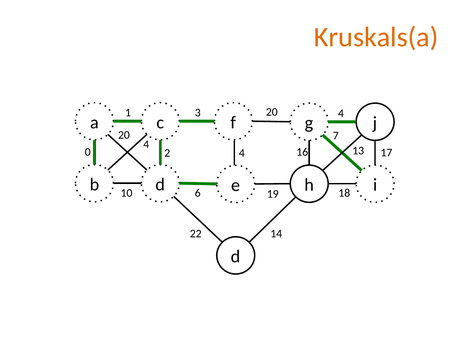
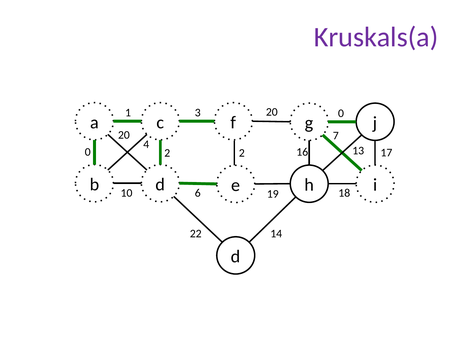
Kruskals(a colour: orange -> purple
4 at (341, 113): 4 -> 0
2 4: 4 -> 2
